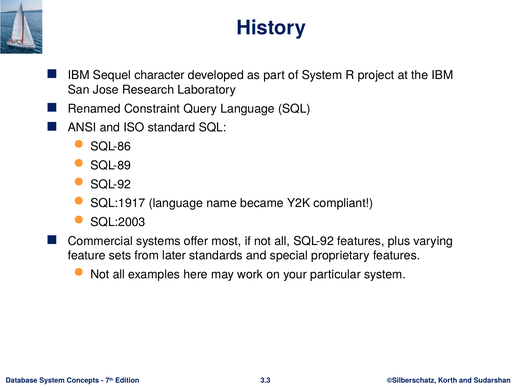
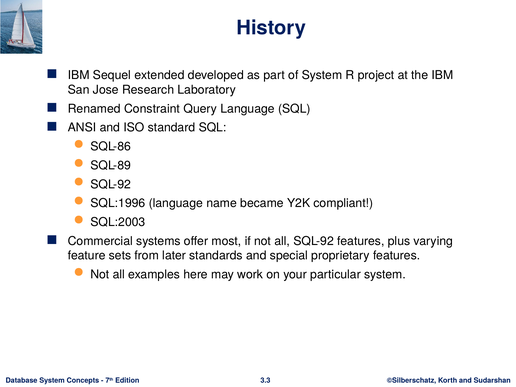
character: character -> extended
SQL:1917: SQL:1917 -> SQL:1996
